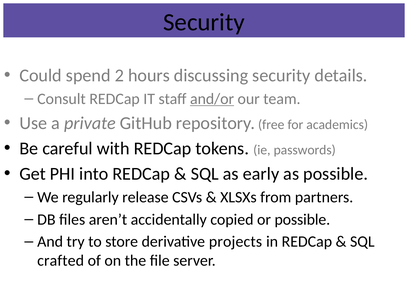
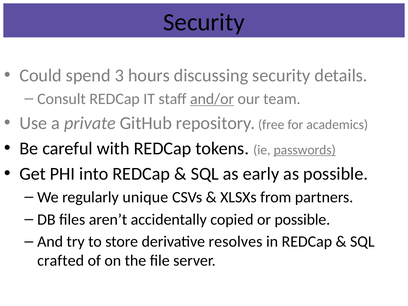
2: 2 -> 3
passwords underline: none -> present
release: release -> unique
projects: projects -> resolves
